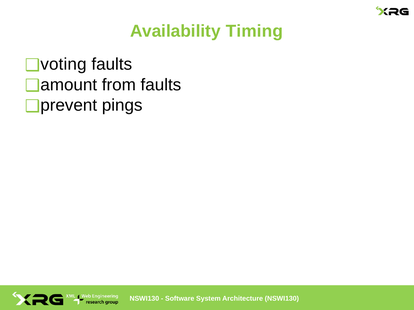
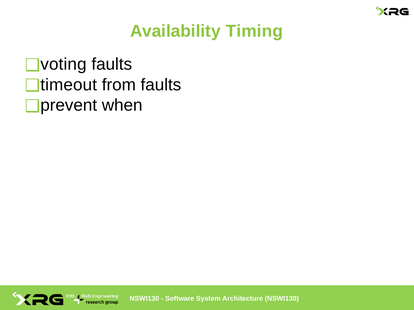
amount: amount -> timeout
pings: pings -> when
